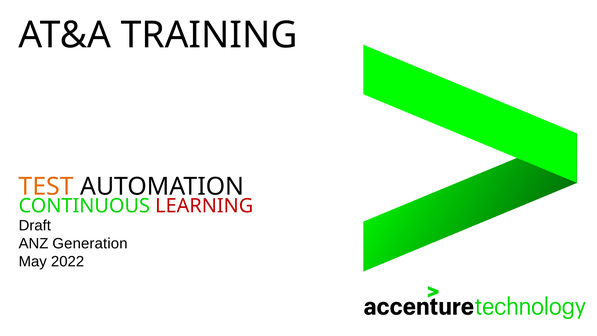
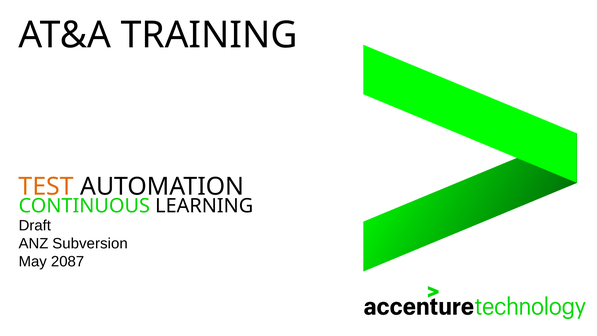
LEARNING colour: red -> black
Generation: Generation -> Subversion
2022: 2022 -> 2087
